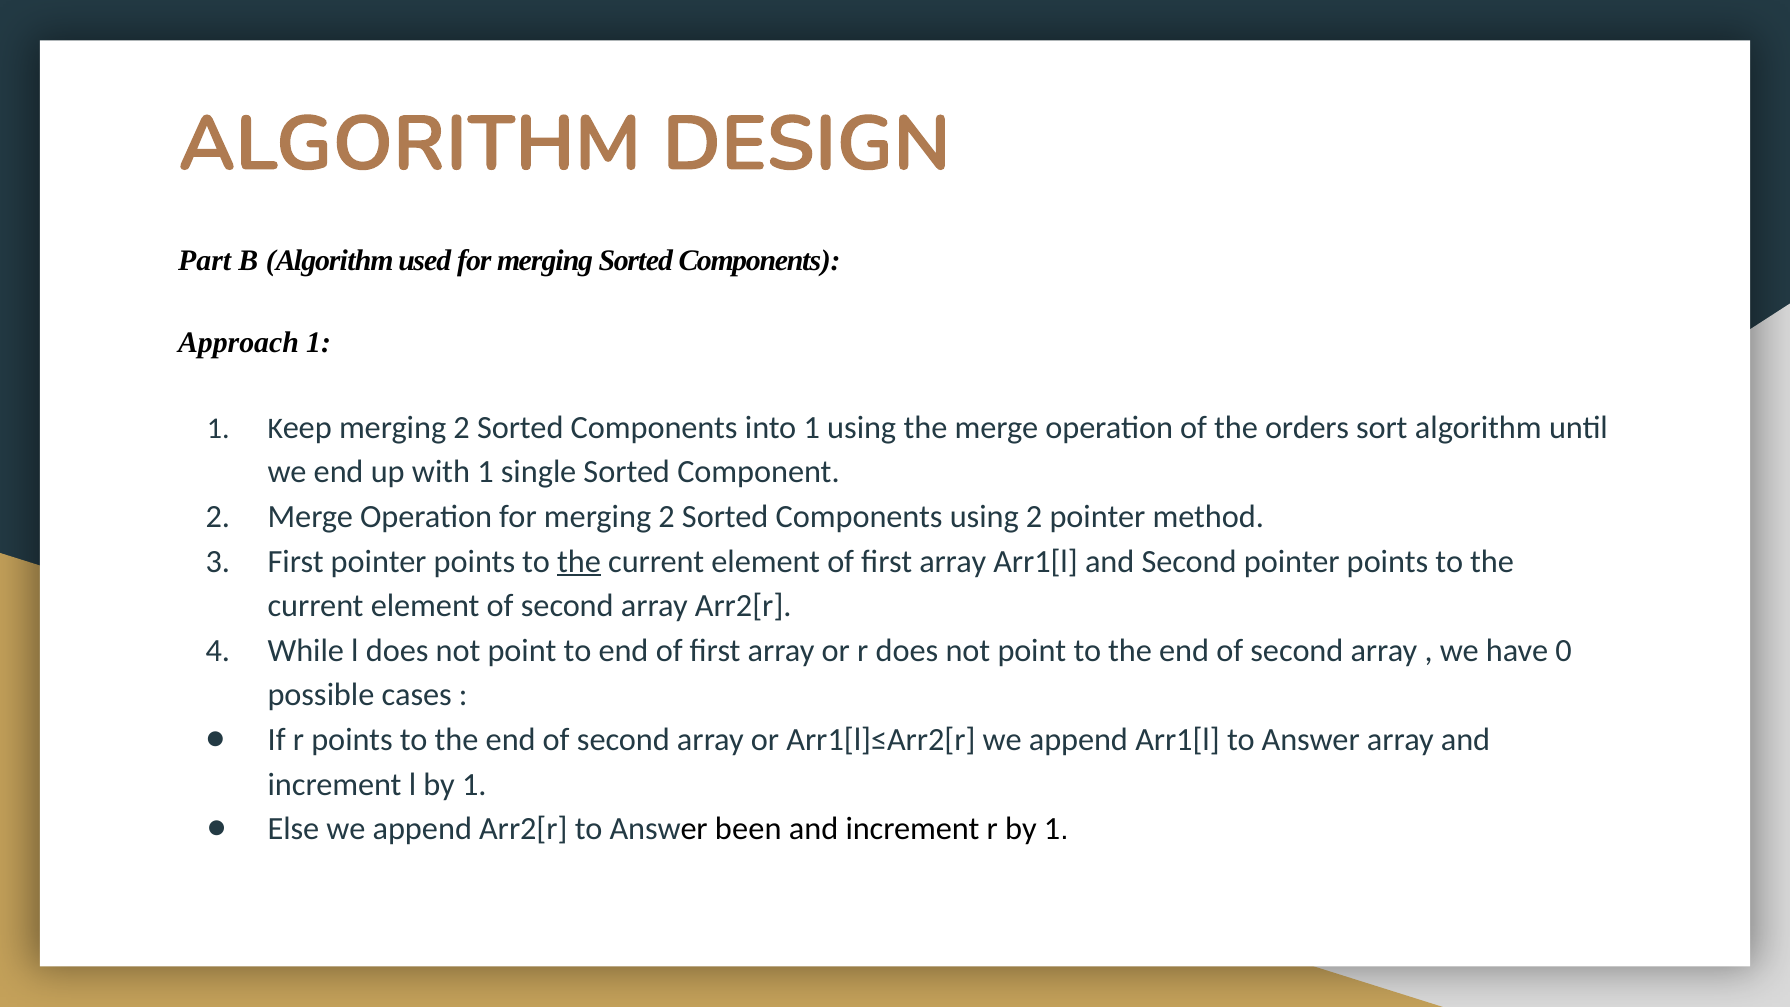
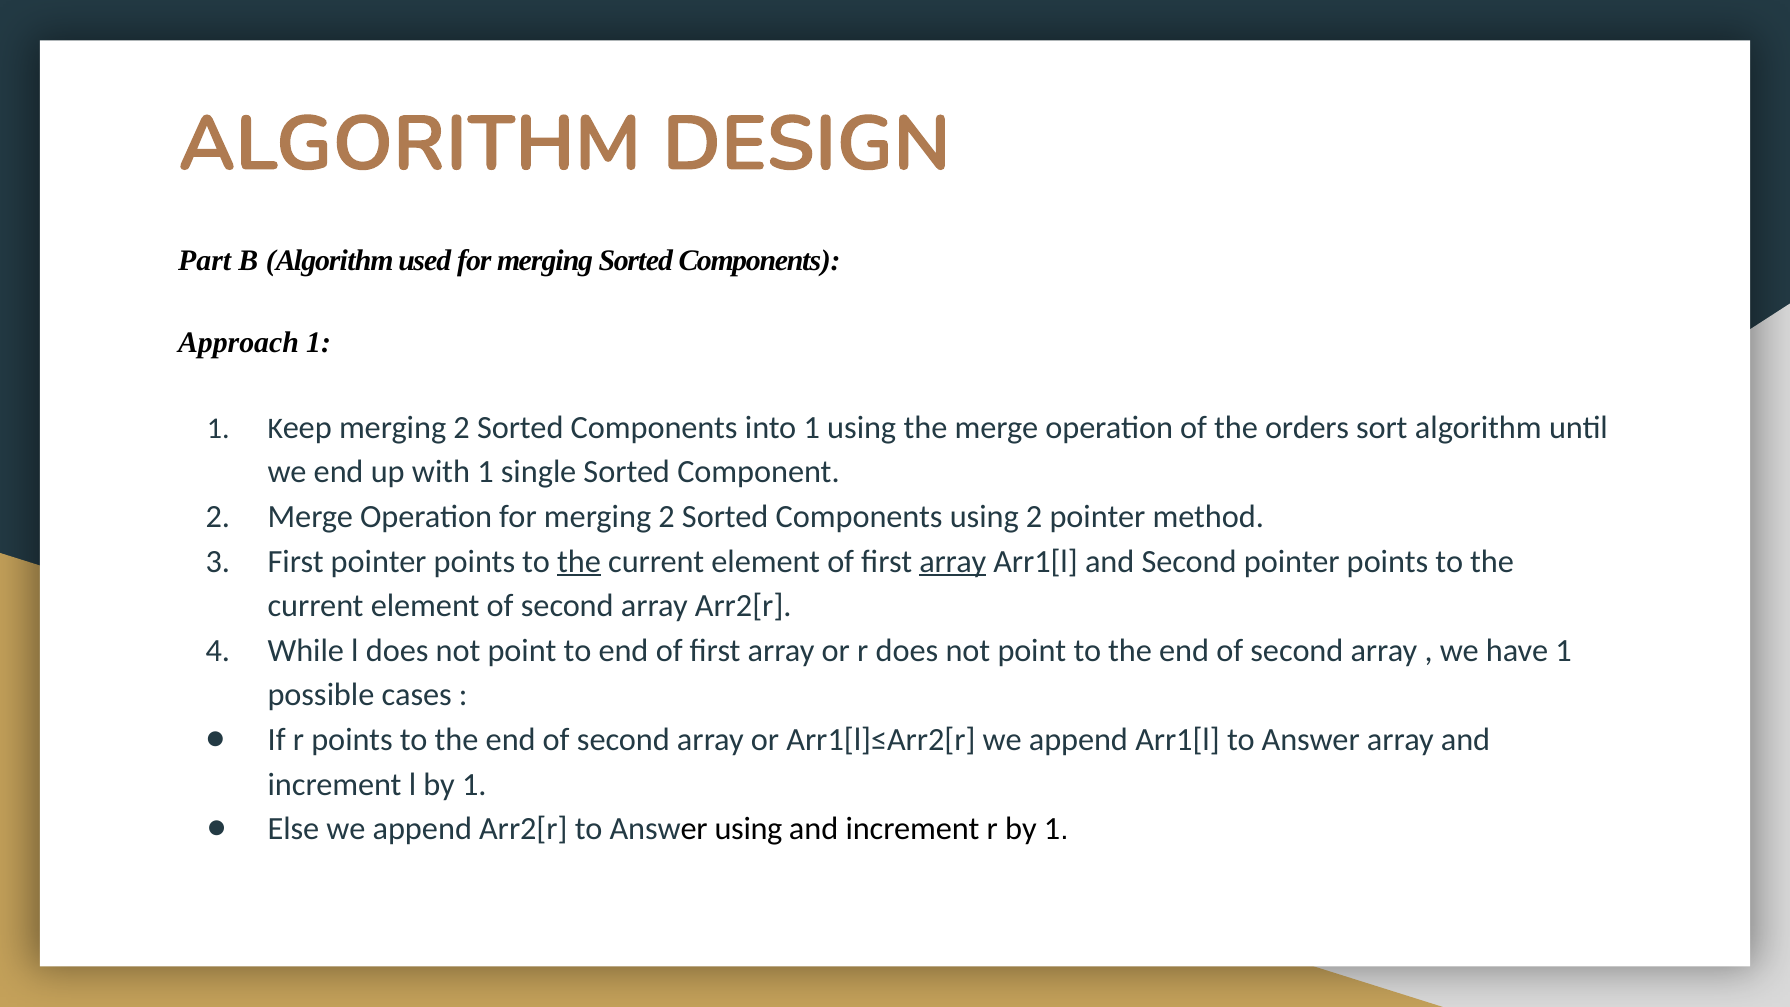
array at (953, 561) underline: none -> present
have 0: 0 -> 1
Answer been: been -> using
